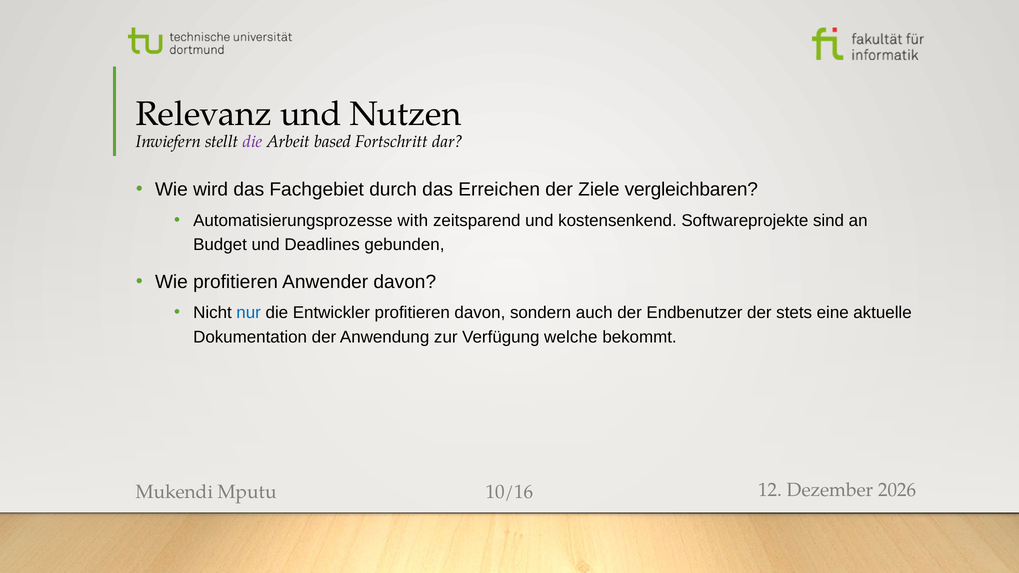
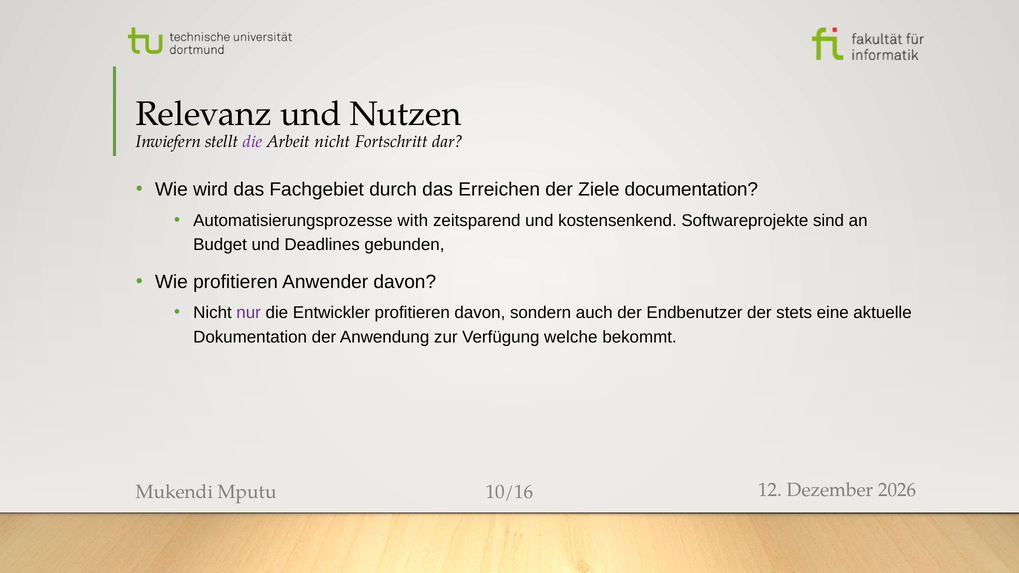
Arbeit based: based -> nicht
vergleichbaren: vergleichbaren -> documentation
nur colour: blue -> purple
